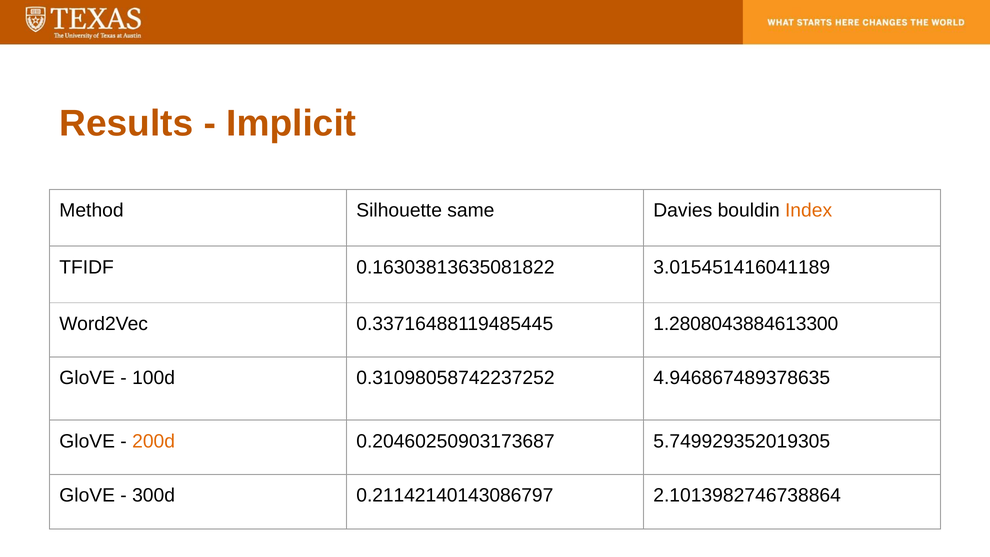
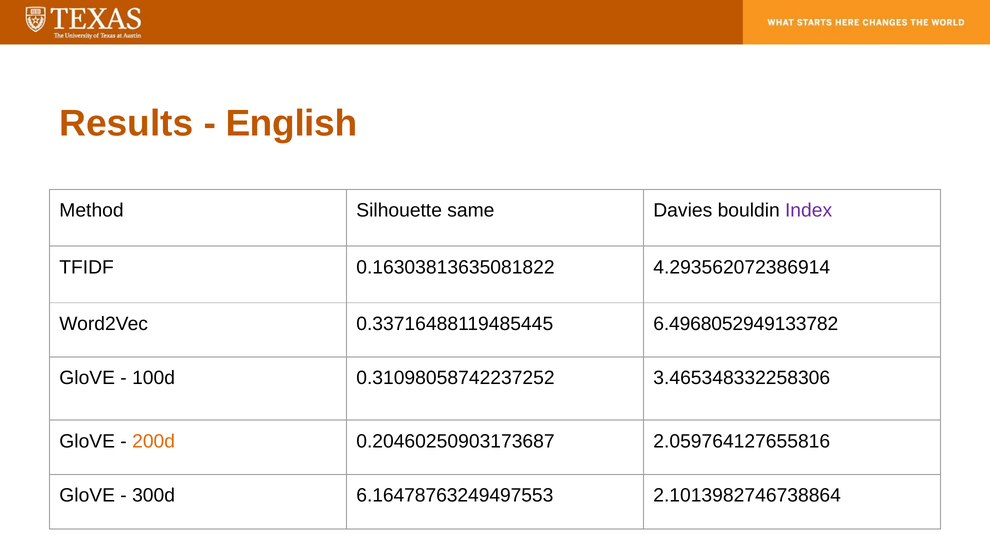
Implicit: Implicit -> English
Index colour: orange -> purple
3.015451416041189: 3.015451416041189 -> 4.293562072386914
1.2808043884613300: 1.2808043884613300 -> 6.4968052949133782
4.946867489378635: 4.946867489378635 -> 3.465348332258306
5.749929352019305: 5.749929352019305 -> 2.059764127655816
0.21142140143086797: 0.21142140143086797 -> 6.16478763249497553
